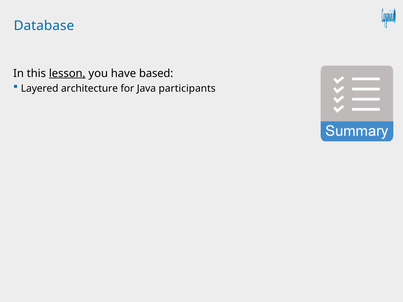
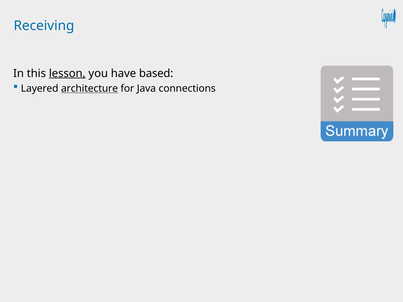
Database: Database -> Receiving
architecture underline: none -> present
participants: participants -> connections
